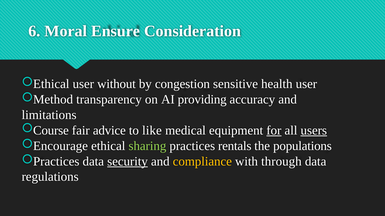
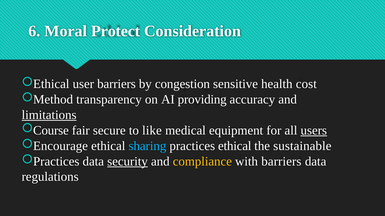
Ensure: Ensure -> Protect
user without: without -> barriers
health user: user -> cost
limitations underline: none -> present
advice: advice -> secure
for underline: present -> none
sharing colour: light green -> light blue
practices rentals: rentals -> ethical
populations: populations -> sustainable
with through: through -> barriers
